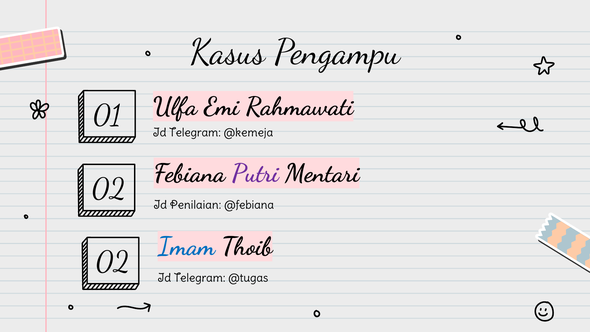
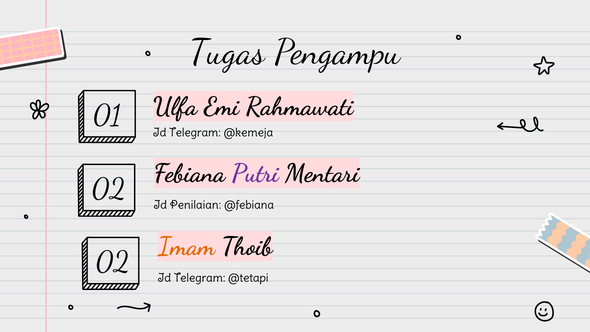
Kasus: Kasus -> Tugas
Imam colour: blue -> orange
@tugas: @tugas -> @tetapi
